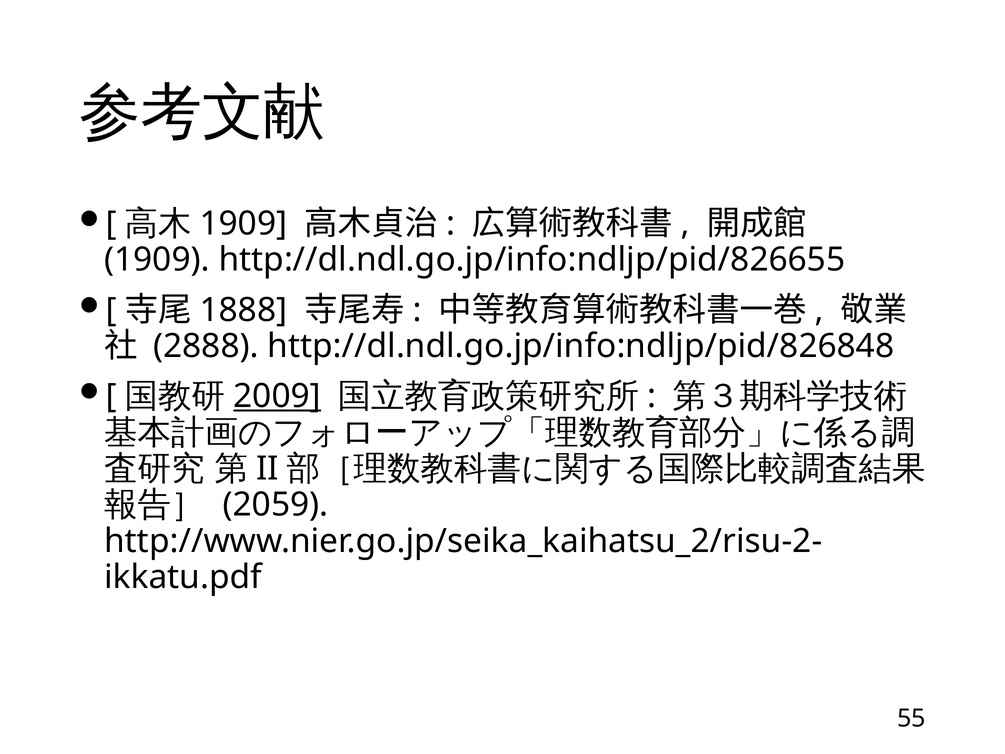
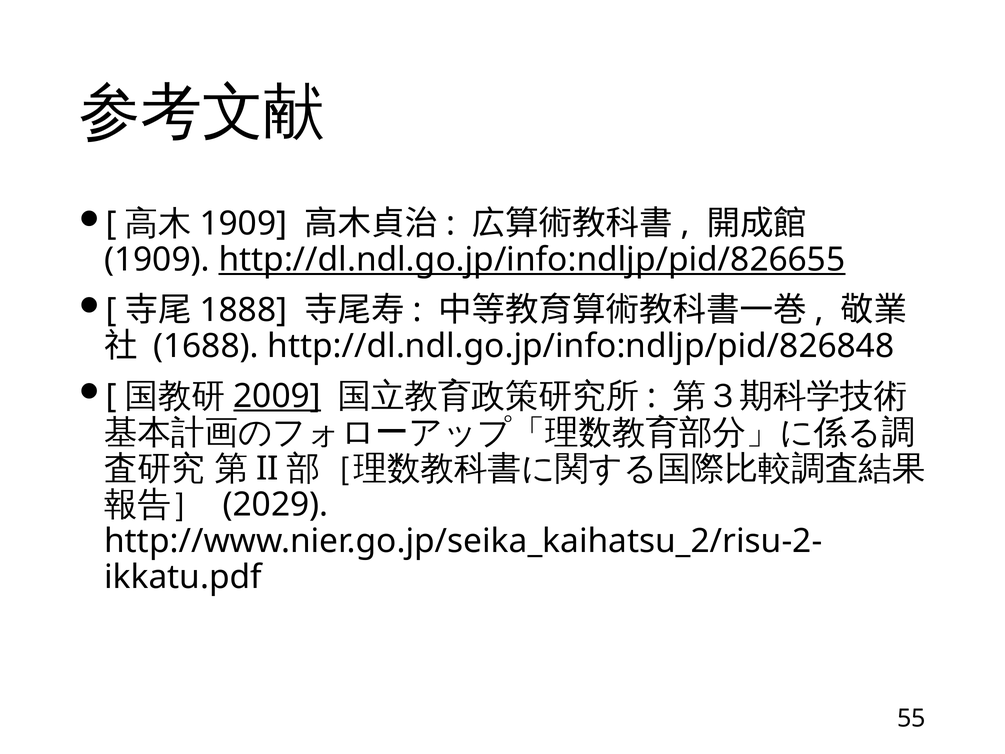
http://dl.ndl.go.jp/info:ndljp/pid/826655 underline: none -> present
2888: 2888 -> 1688
2059: 2059 -> 2029
